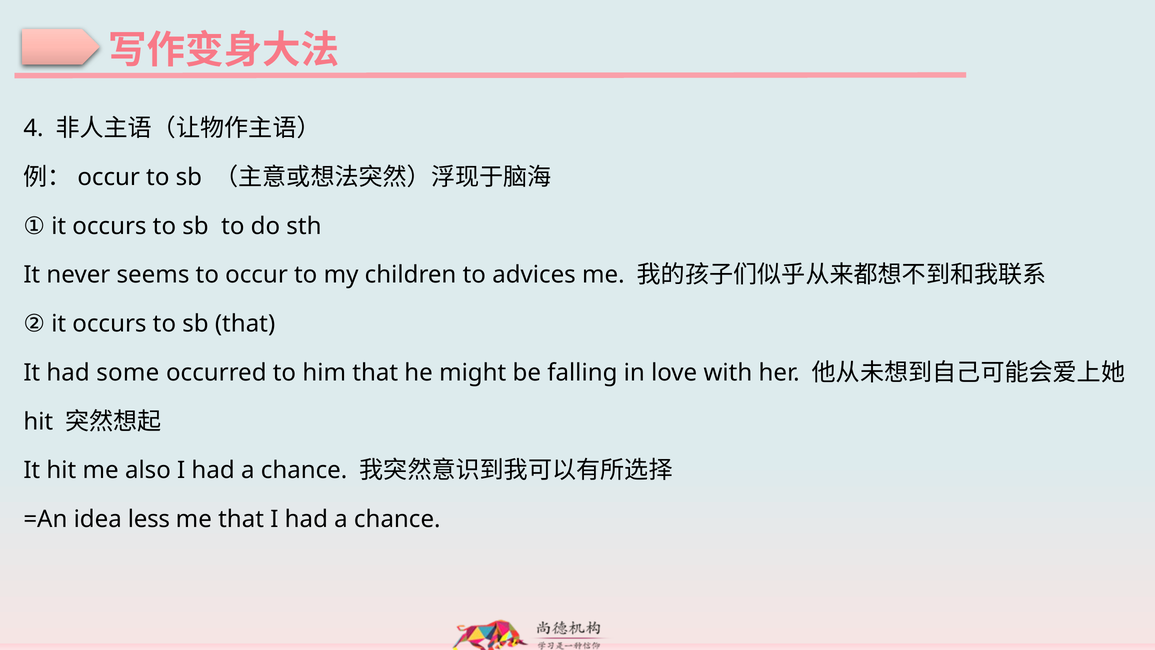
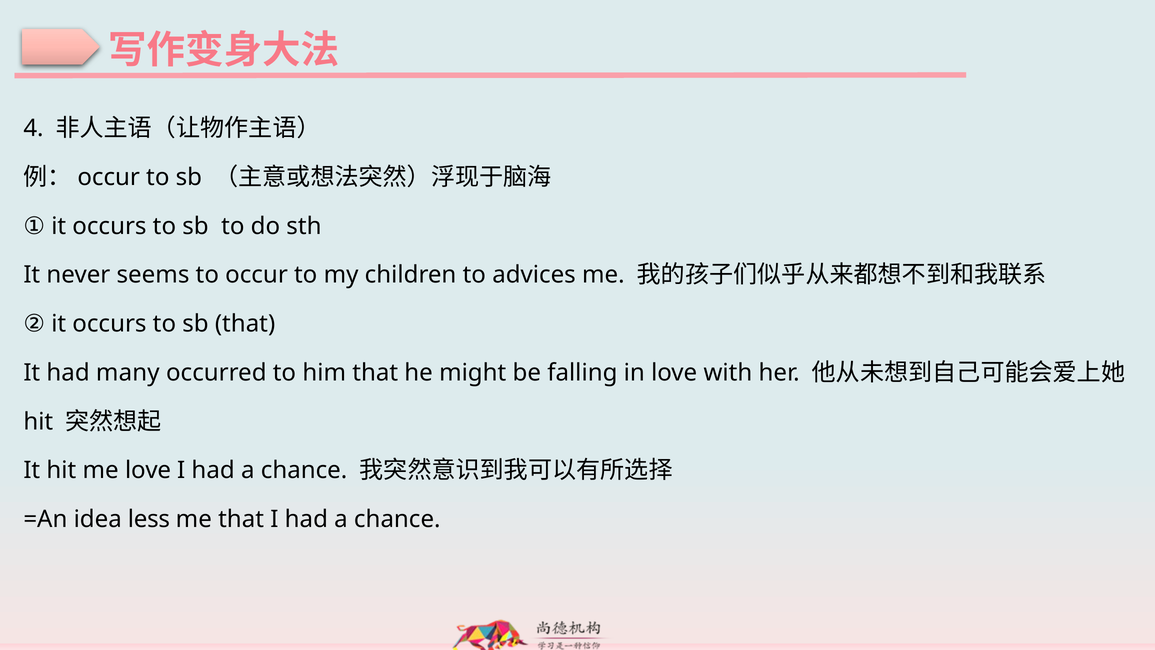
some: some -> many
me also: also -> love
